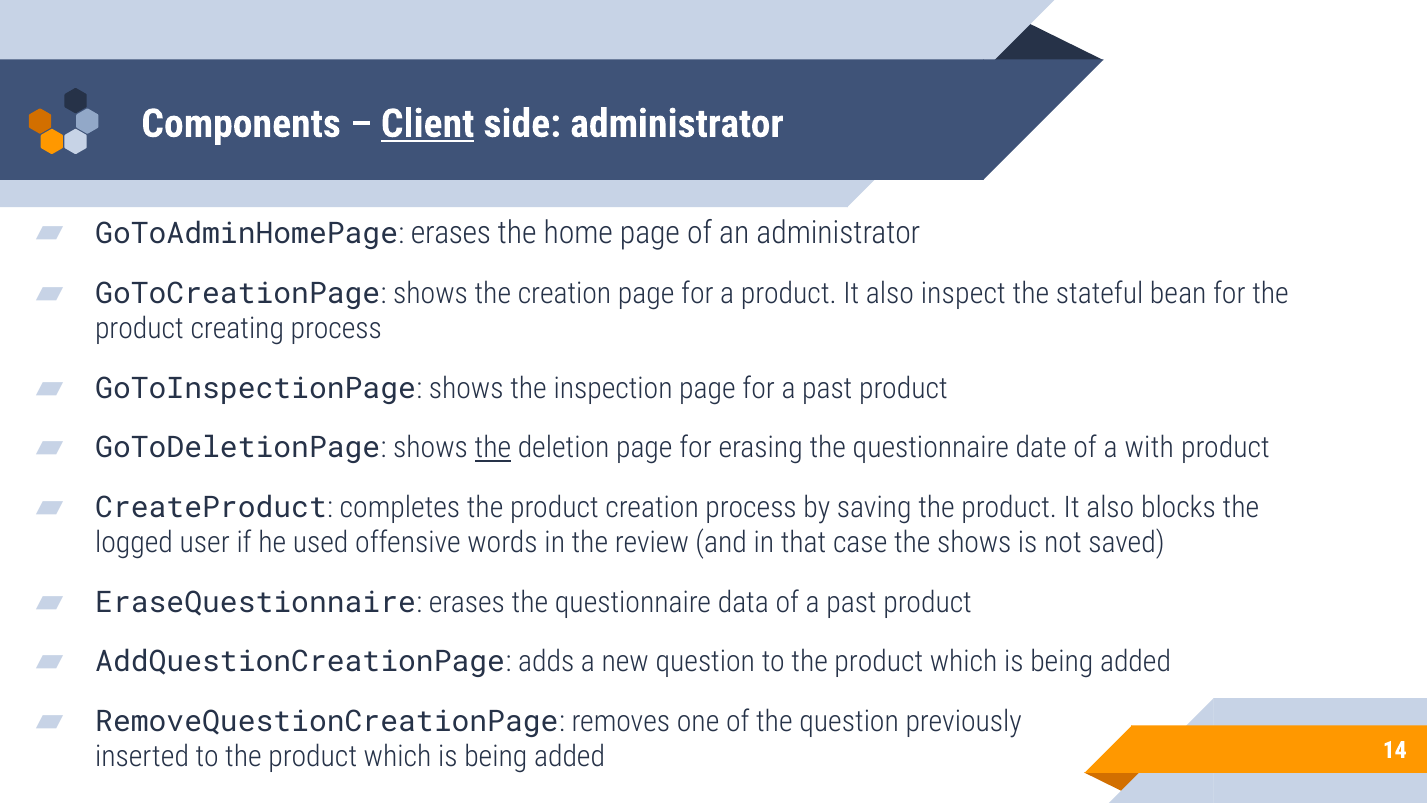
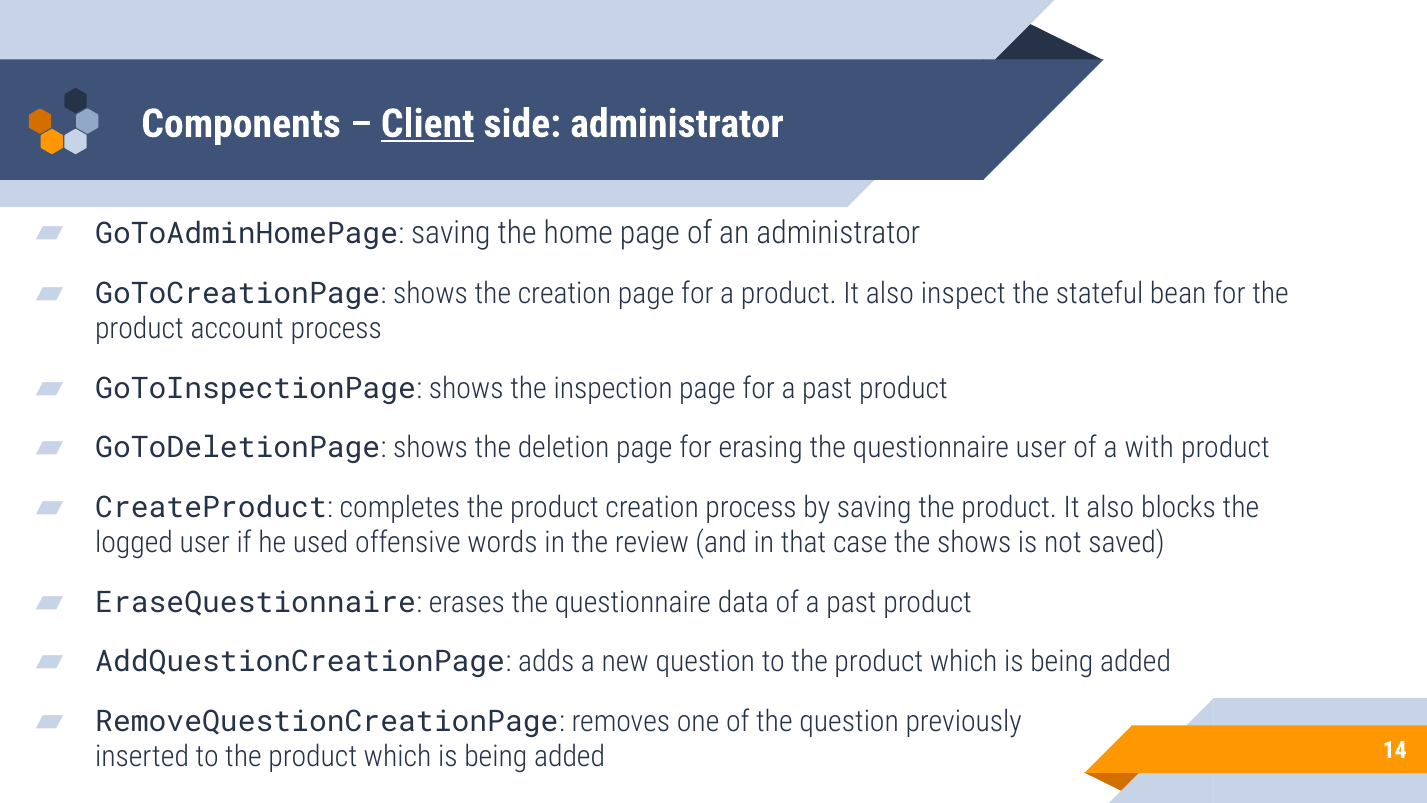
GoToAdminHomePage erases: erases -> saving
creating: creating -> account
the at (493, 448) underline: present -> none
questionnaire date: date -> user
